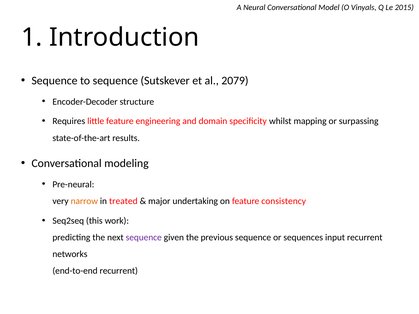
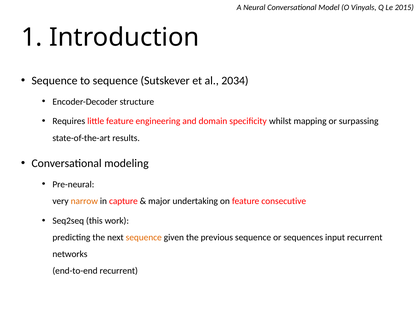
2079: 2079 -> 2034
treated: treated -> capture
consistency: consistency -> consecutive
sequence at (144, 238) colour: purple -> orange
